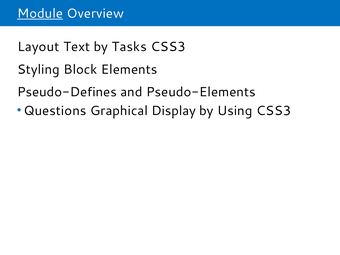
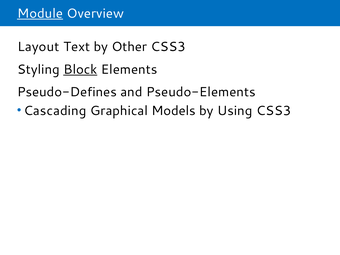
Tasks: Tasks -> Other
Block underline: none -> present
Questions: Questions -> Cascading
Display: Display -> Models
